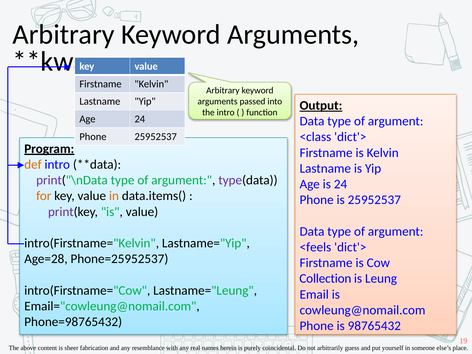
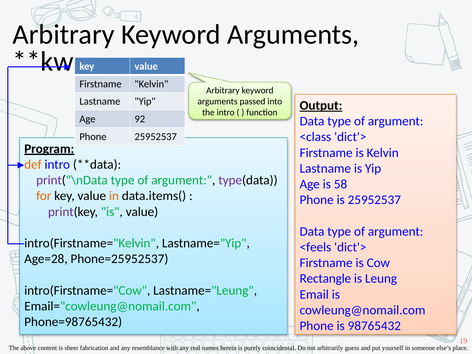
Age 24: 24 -> 92
is 24: 24 -> 58
Collection: Collection -> Rectangle
